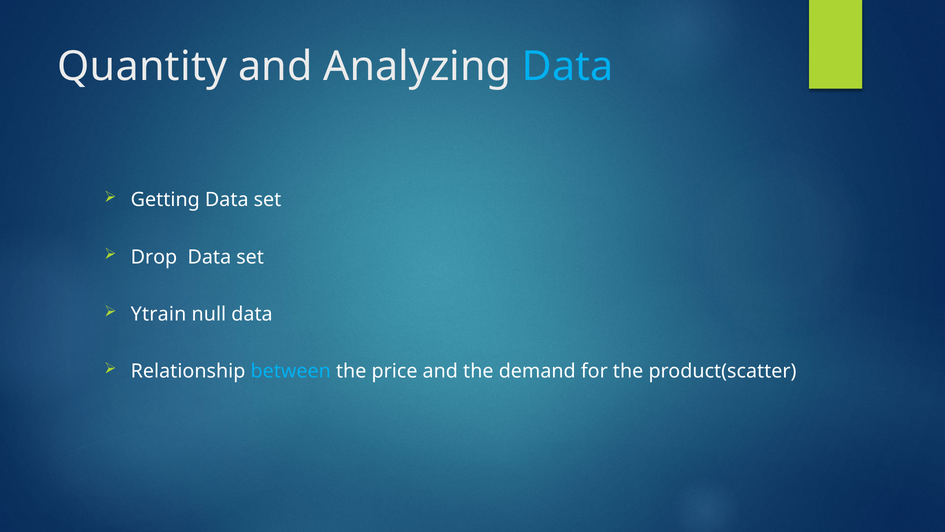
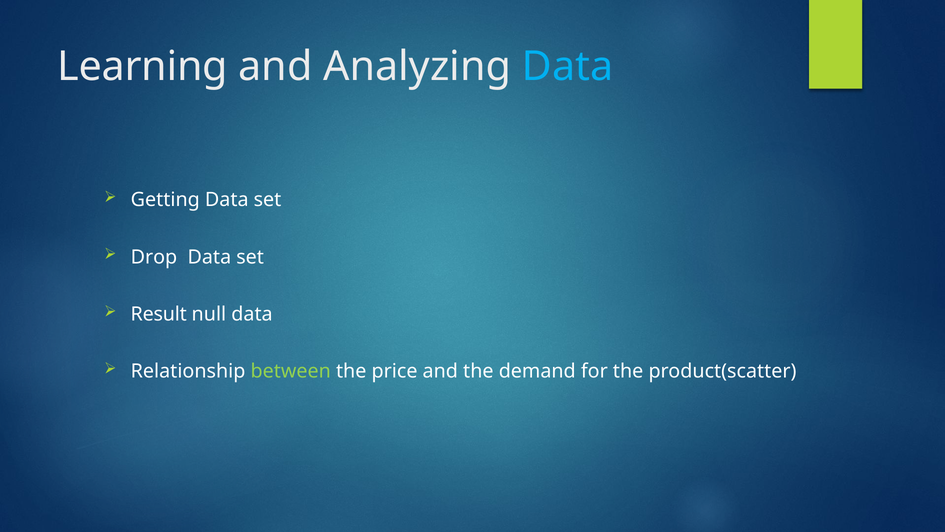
Quantity: Quantity -> Learning
Ytrain: Ytrain -> Result
between colour: light blue -> light green
